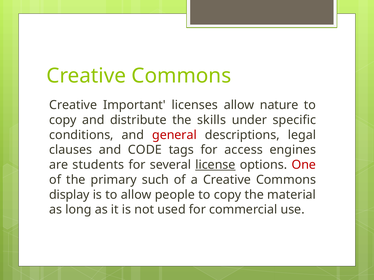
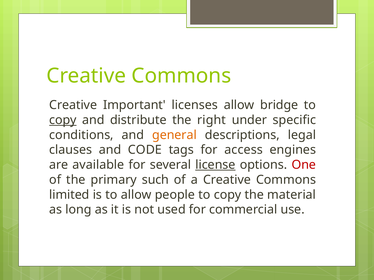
nature: nature -> bridge
copy at (63, 120) underline: none -> present
skills: skills -> right
general colour: red -> orange
students: students -> available
display: display -> limited
